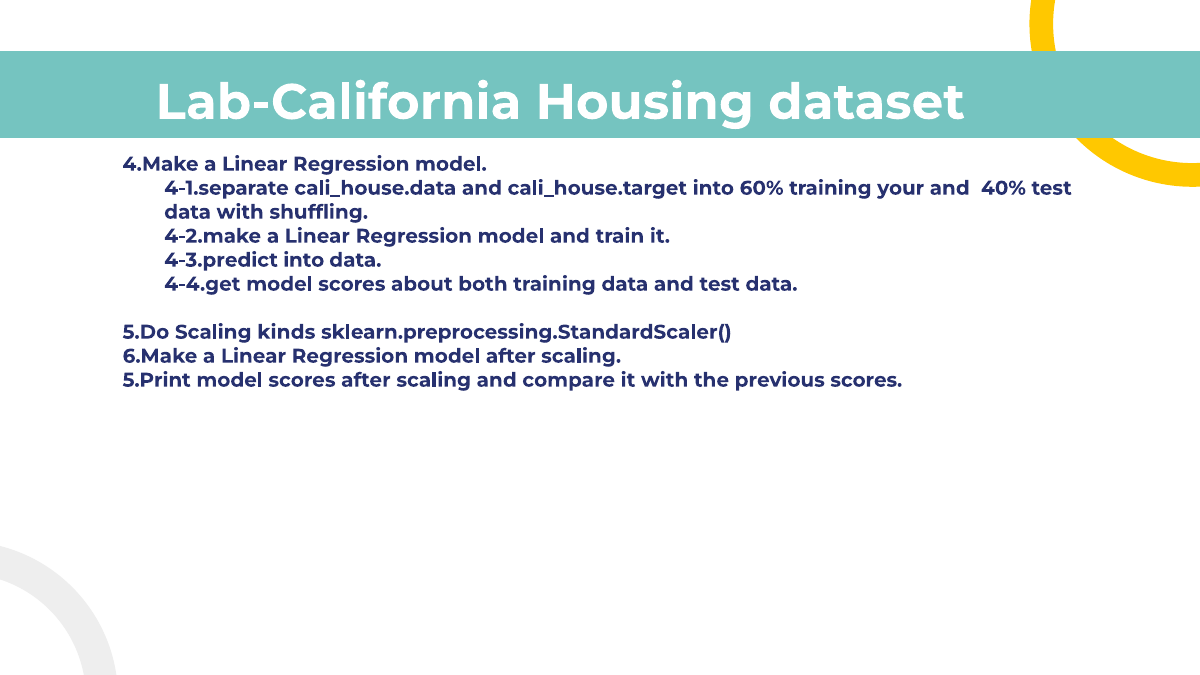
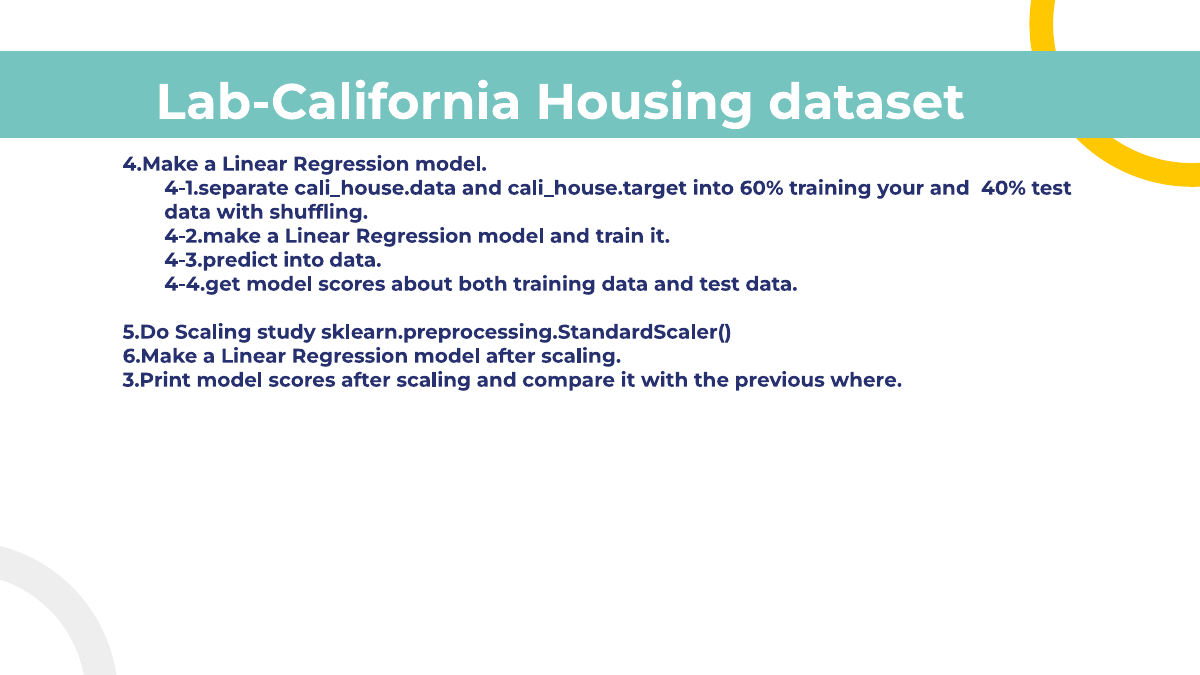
kinds: kinds -> study
5.Print: 5.Print -> 3.Print
previous scores: scores -> where
